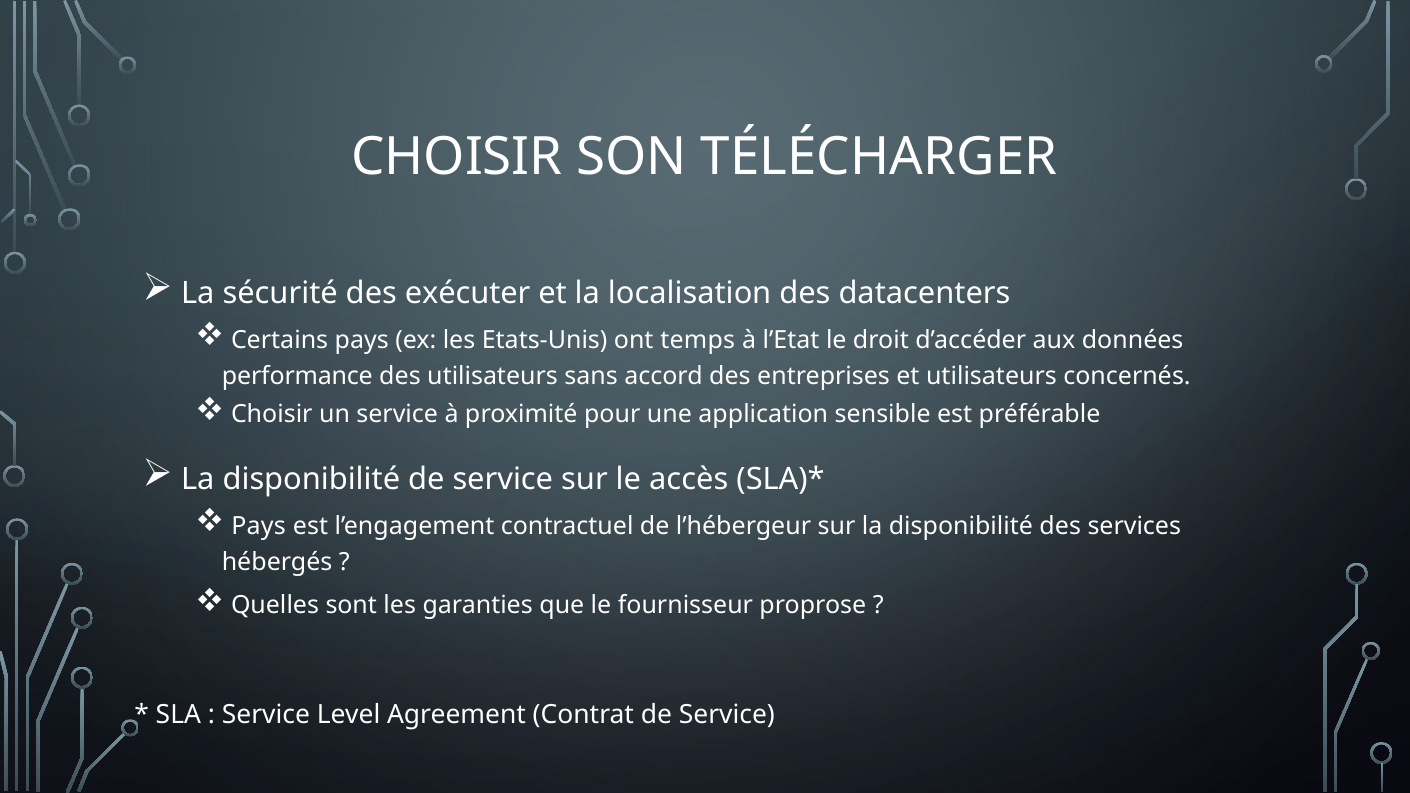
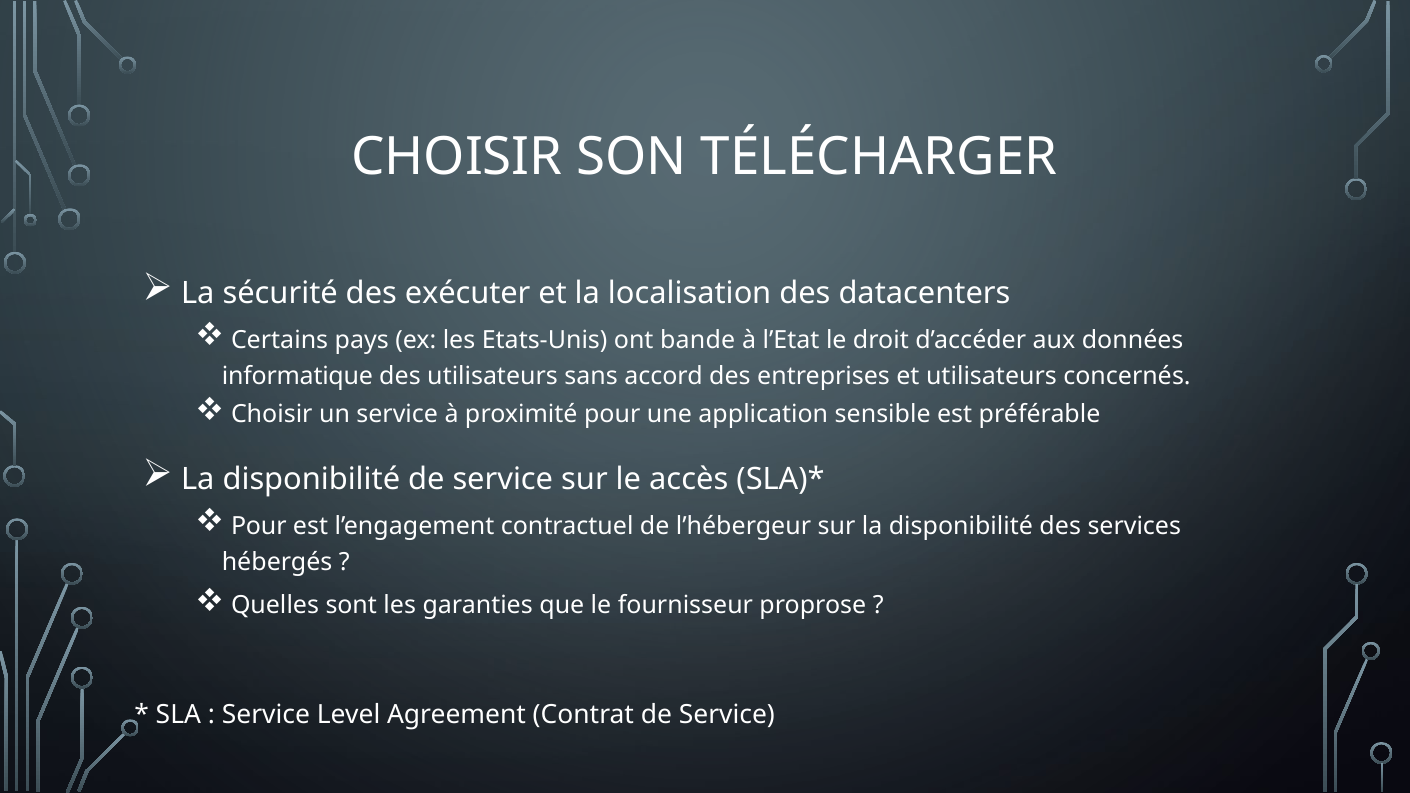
temps: temps -> bande
performance: performance -> informatique
Pays at (259, 526): Pays -> Pour
